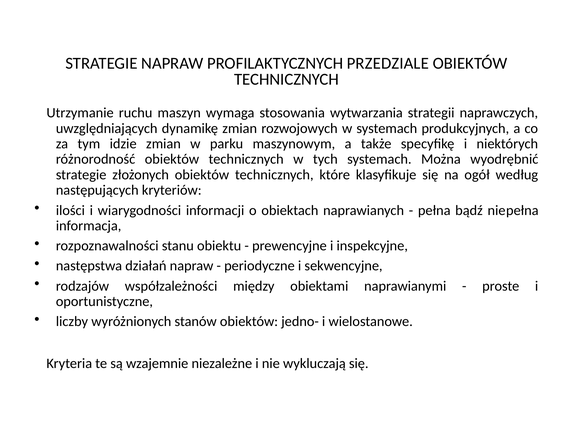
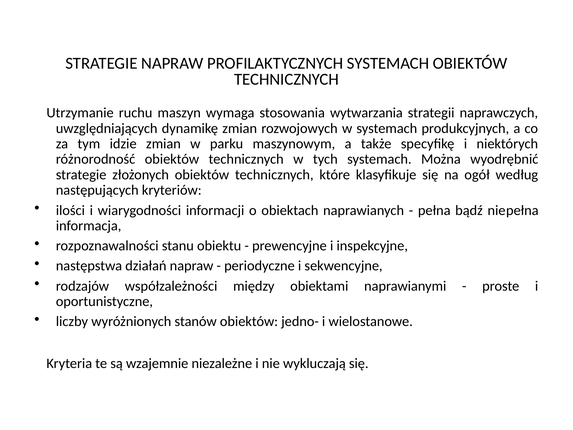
PROFILAKTYCZNYCH PRZEDZIALE: PRZEDZIALE -> SYSTEMACH
